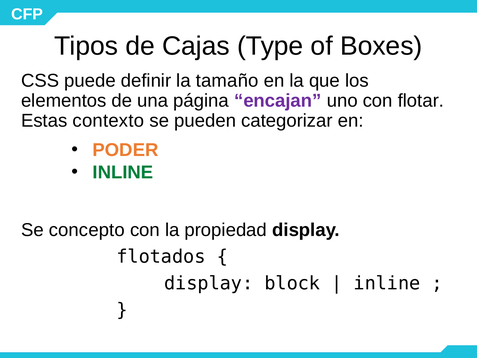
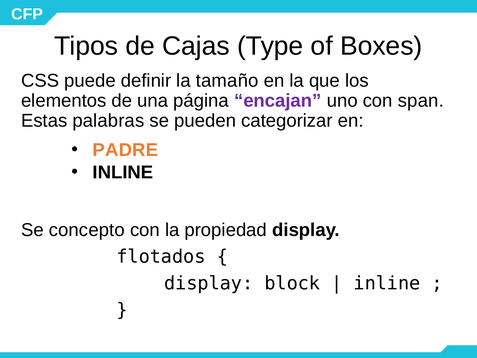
flotar: flotar -> span
contexto: contexto -> palabras
PODER: PODER -> PADRE
INLINE at (123, 172) colour: green -> black
